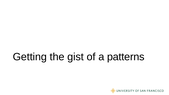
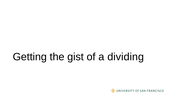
patterns: patterns -> dividing
